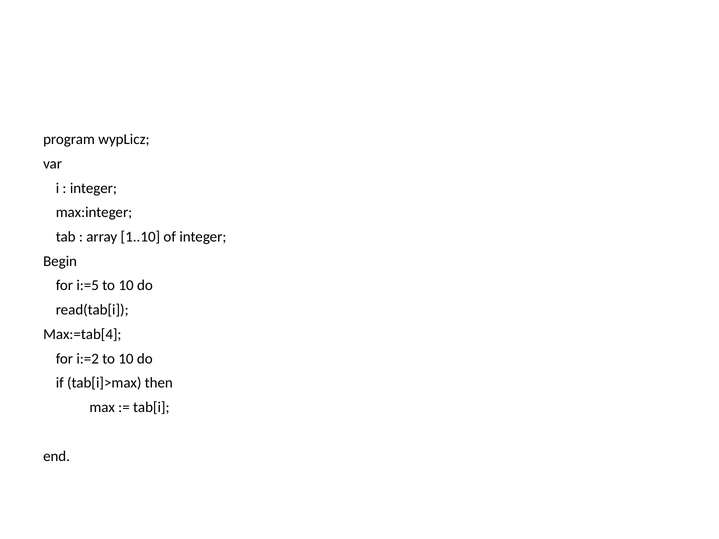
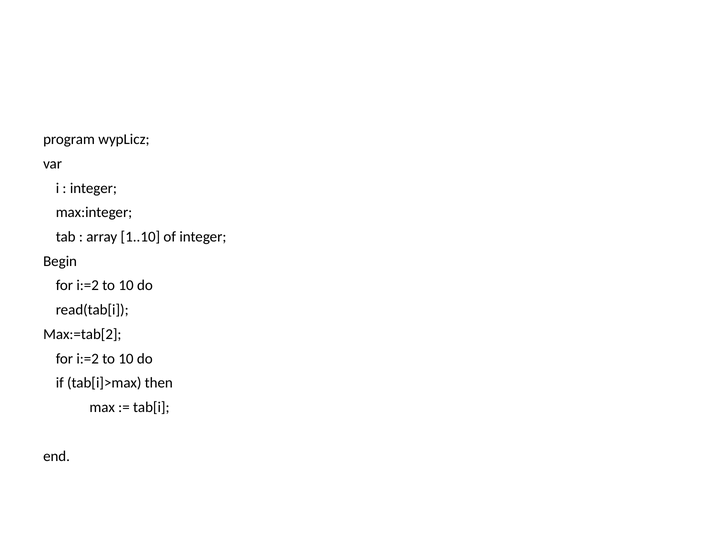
i:=5 at (88, 286): i:=5 -> i:=2
Max:=tab[4: Max:=tab[4 -> Max:=tab[2
